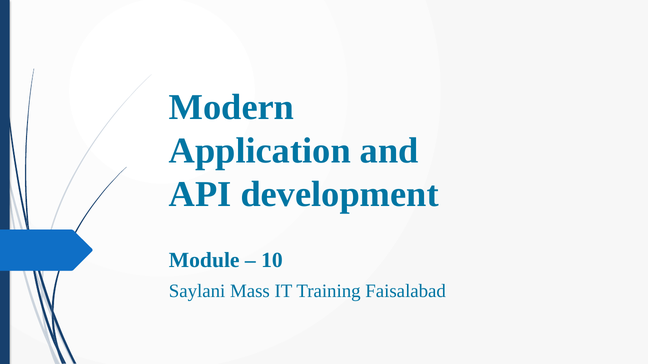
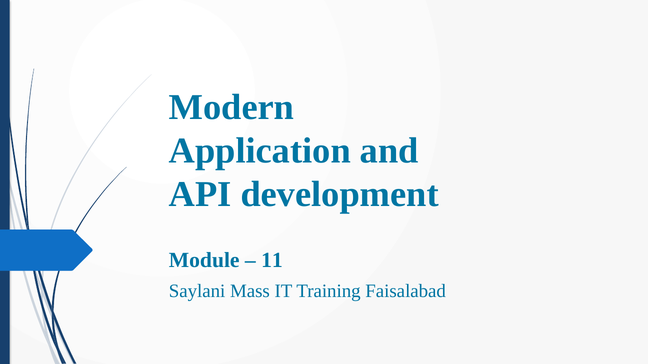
10: 10 -> 11
